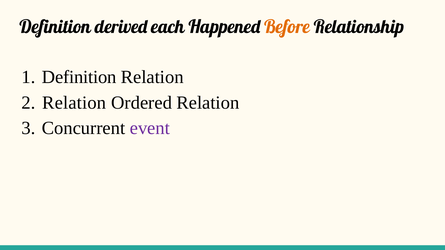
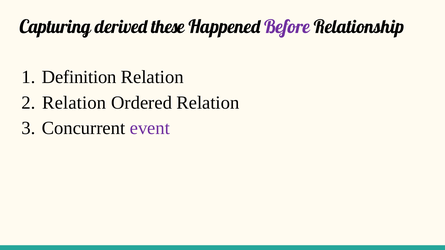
Definition at (55, 27): Definition -> Capturing
each: each -> these
Before colour: orange -> purple
